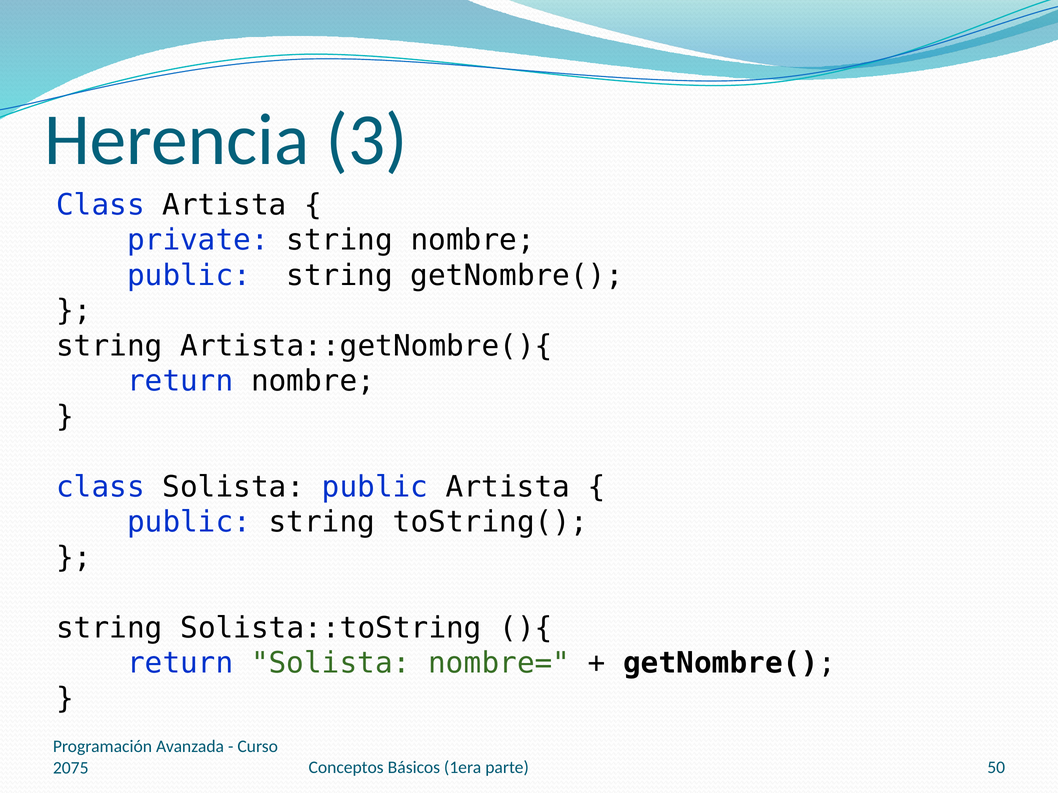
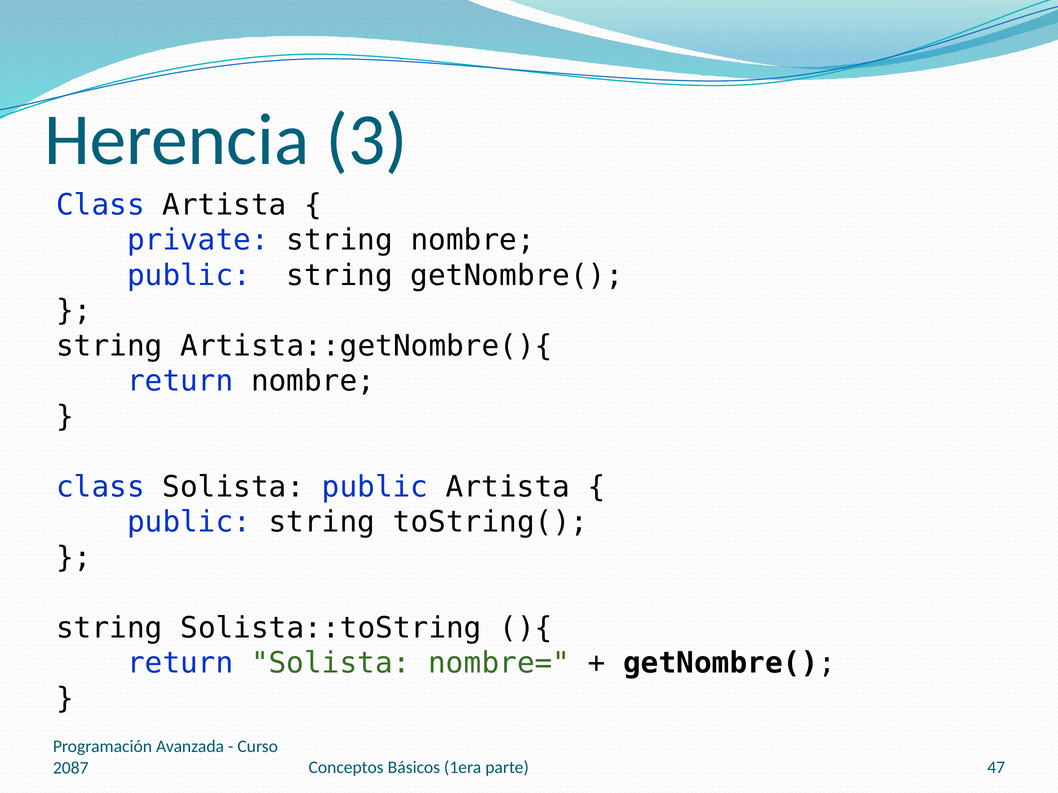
50: 50 -> 47
2075: 2075 -> 2087
